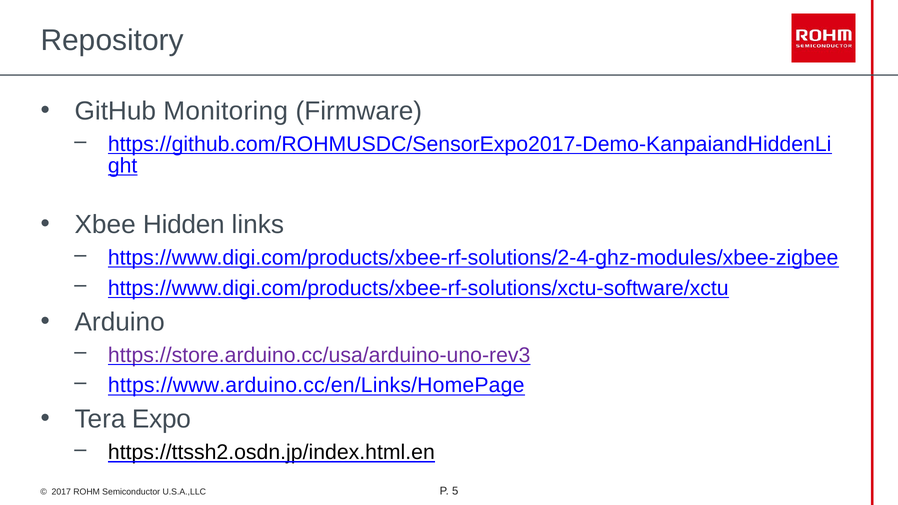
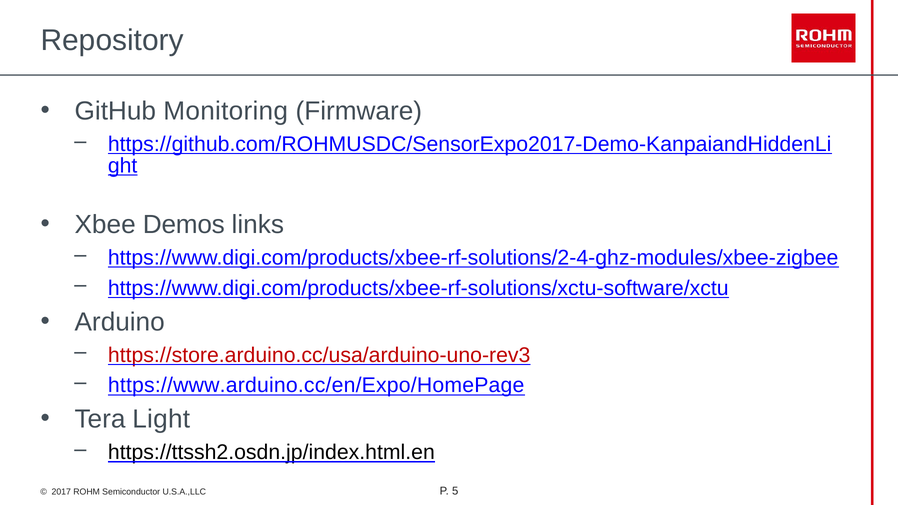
Hidden: Hidden -> Demos
https://store.arduino.cc/usa/arduino-uno-rev3 colour: purple -> red
https://www.arduino.cc/en/Links/HomePage: https://www.arduino.cc/en/Links/HomePage -> https://www.arduino.cc/en/Expo/HomePage
Expo: Expo -> Light
